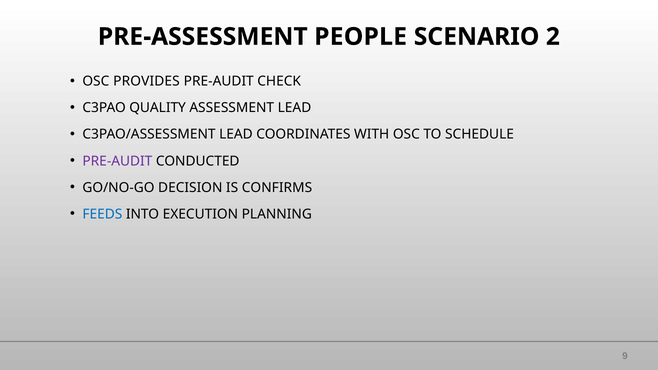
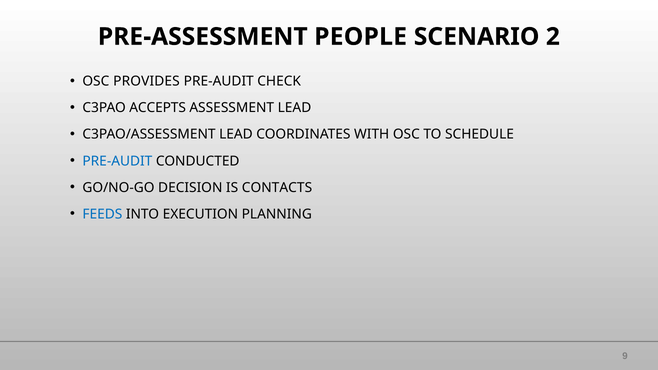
QUALITY: QUALITY -> ACCEPTS
PRE-AUDIT at (117, 161) colour: purple -> blue
CONFIRMS: CONFIRMS -> CONTACTS
